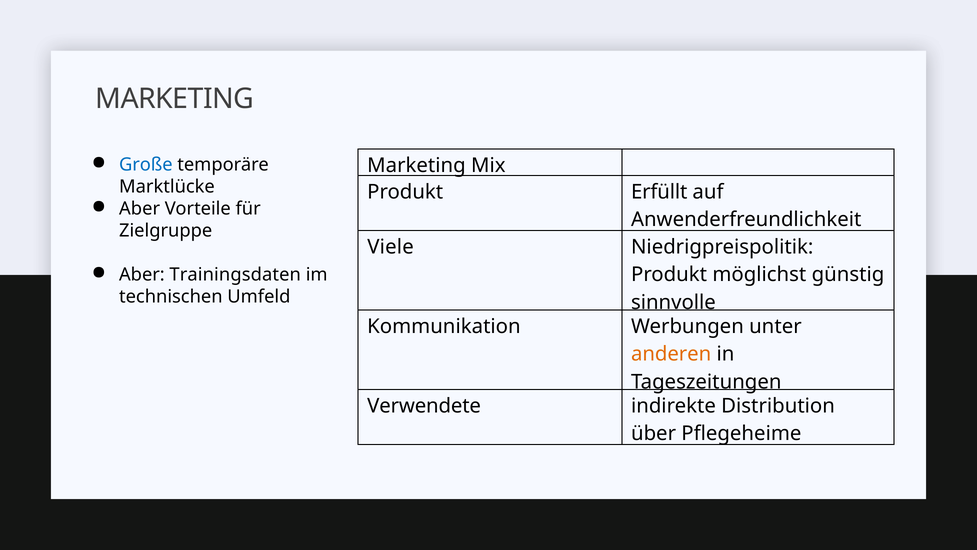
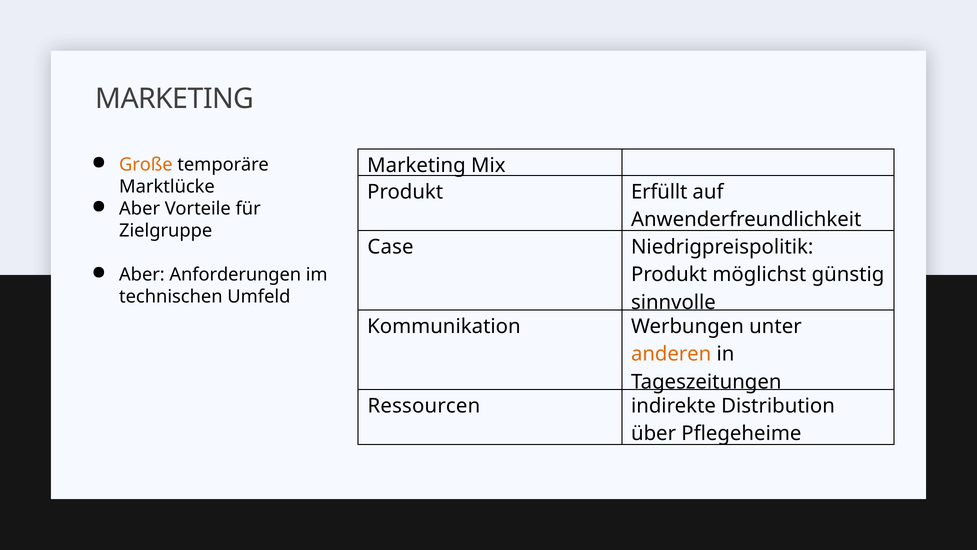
Große colour: blue -> orange
Viele: Viele -> Case
Trainingsdaten: Trainingsdaten -> Anforderungen
Verwendete: Verwendete -> Ressourcen
